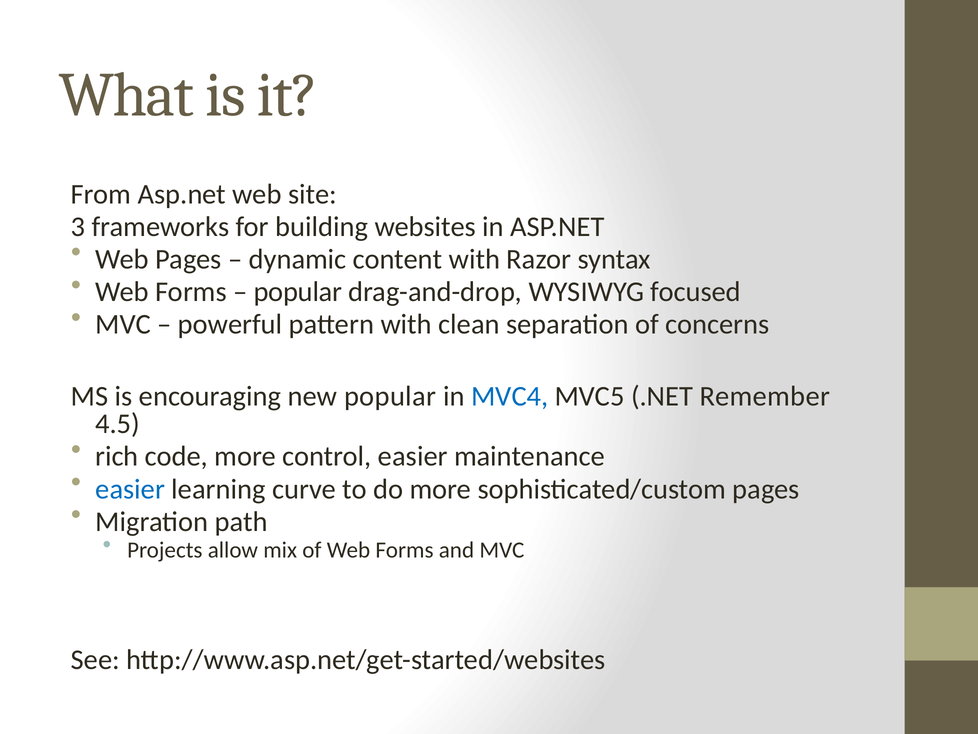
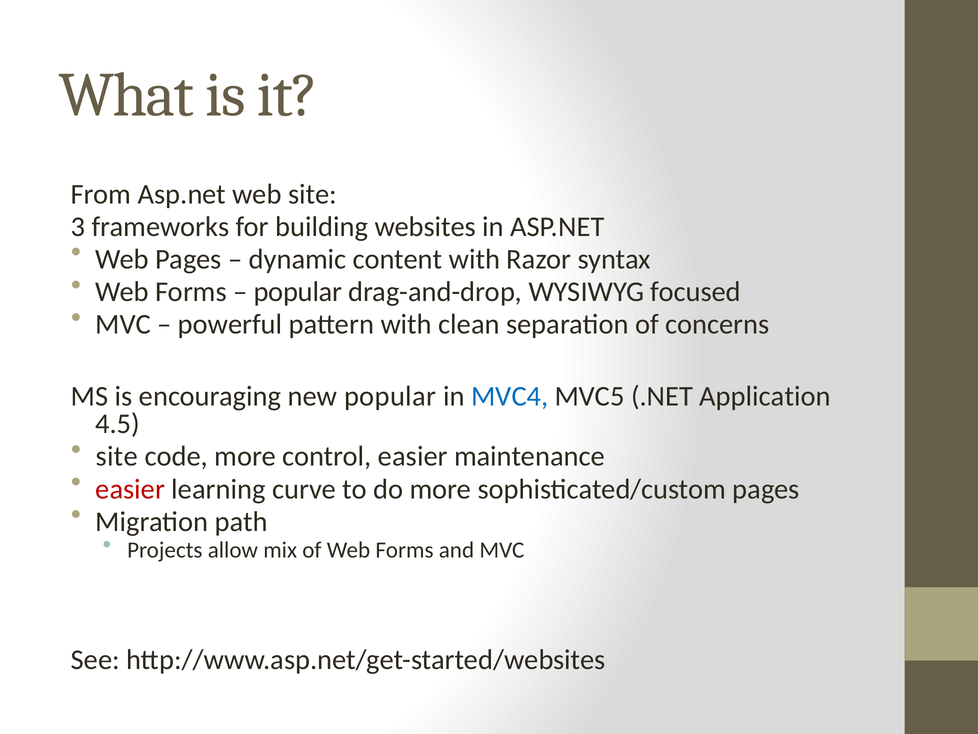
Remember: Remember -> Application
rich at (117, 456): rich -> site
easier at (130, 489) colour: blue -> red
